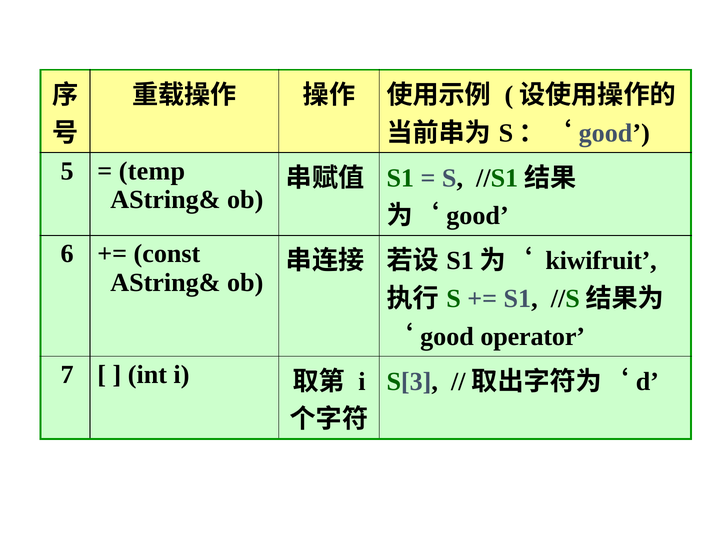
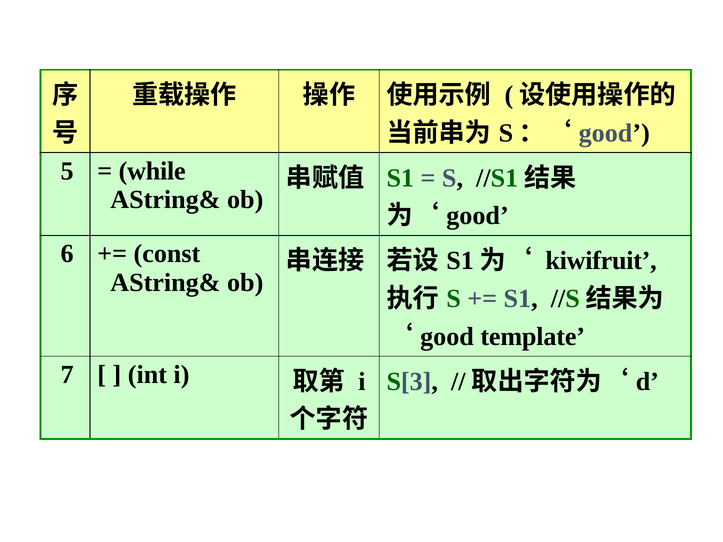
temp: temp -> while
operator: operator -> template
